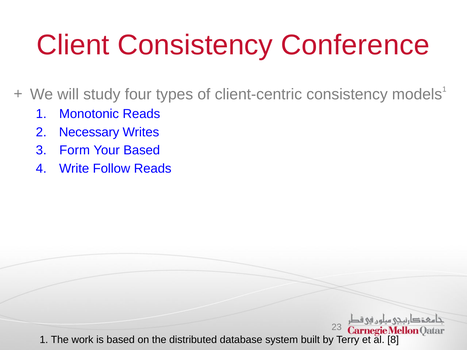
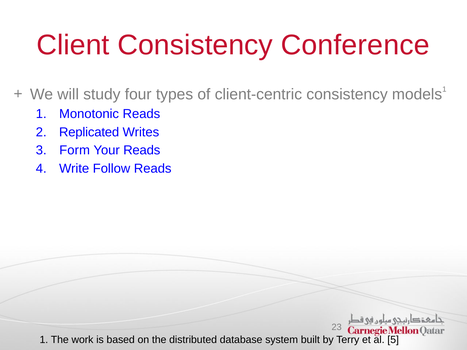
Necessary: Necessary -> Replicated
Your Based: Based -> Reads
8: 8 -> 5
